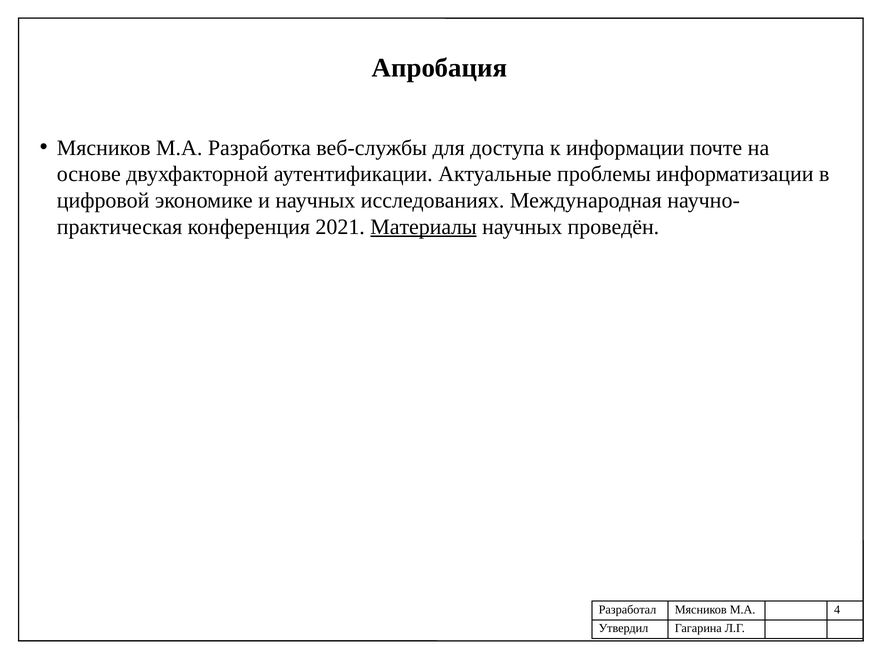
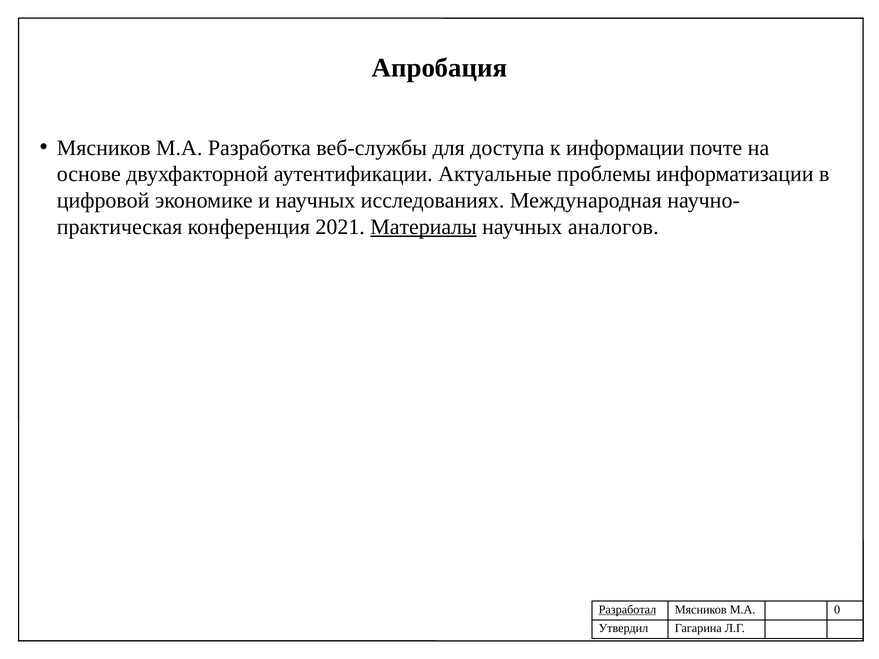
проведён: проведён -> аналогов
Разработал underline: none -> present
4: 4 -> 0
